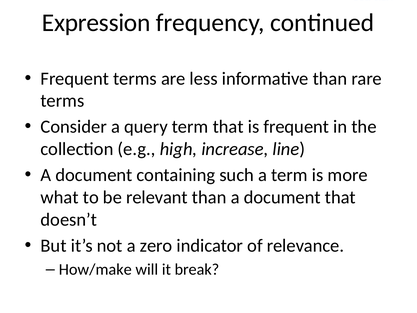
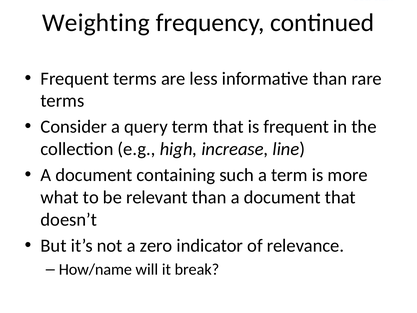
Expression: Expression -> Weighting
How/make: How/make -> How/name
